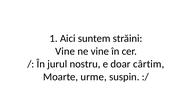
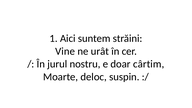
ne vine: vine -> urât
urme: urme -> deloc
